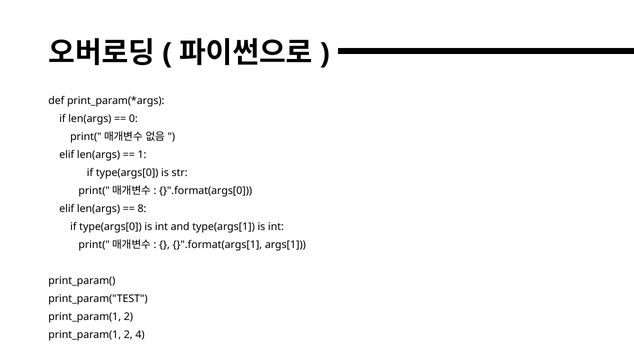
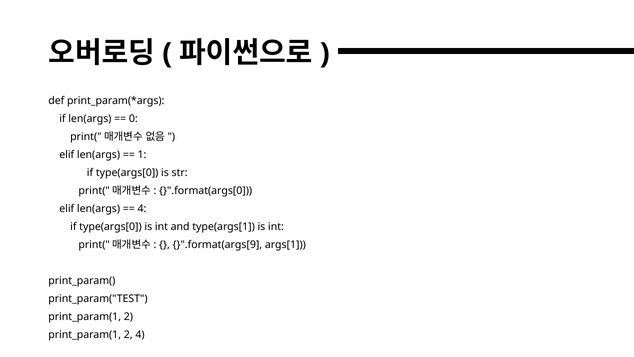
8 at (142, 209): 8 -> 4
}".format(args[1: }".format(args[1 -> }".format(args[9
